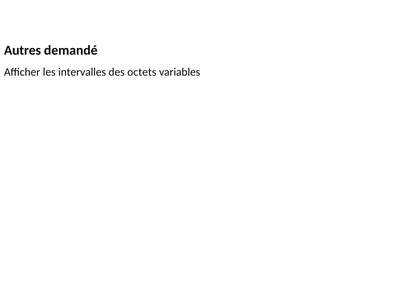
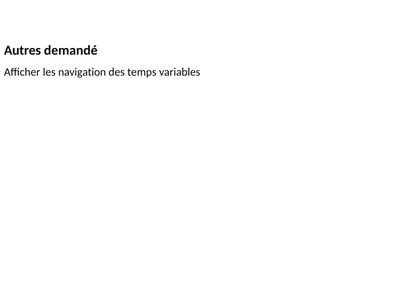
intervalles: intervalles -> navigation
octets: octets -> temps
